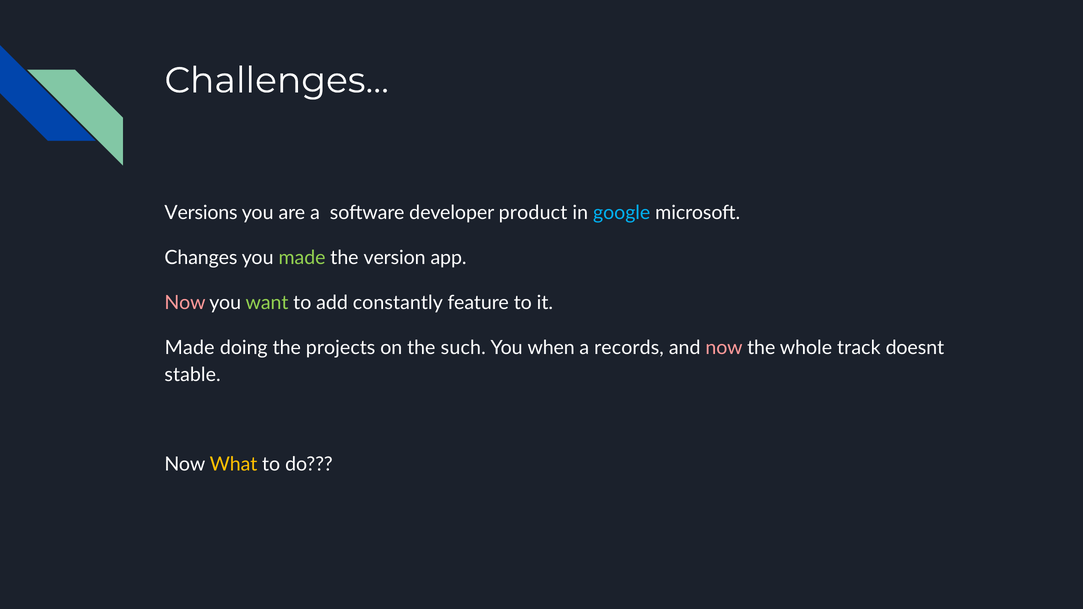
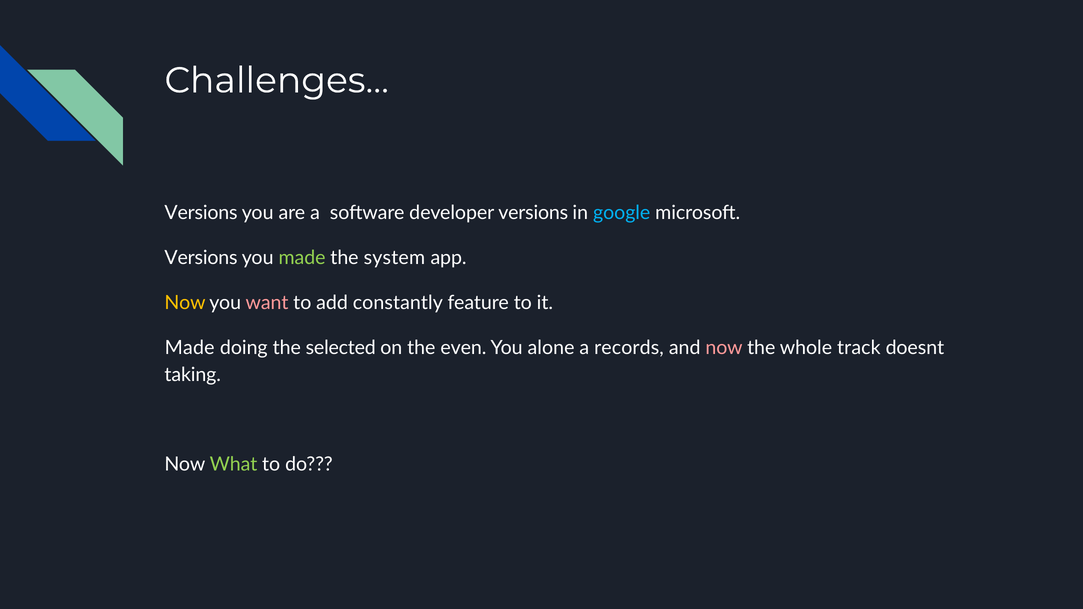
developer product: product -> versions
Changes at (201, 258): Changes -> Versions
version: version -> system
Now at (185, 303) colour: pink -> yellow
want colour: light green -> pink
projects: projects -> selected
such: such -> even
when: when -> alone
stable: stable -> taking
What colour: yellow -> light green
